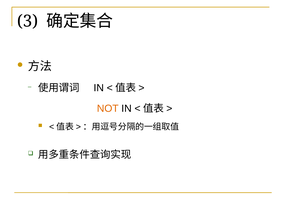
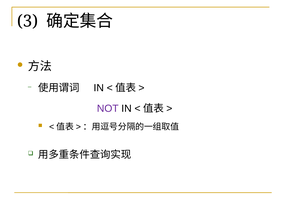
NOT colour: orange -> purple
